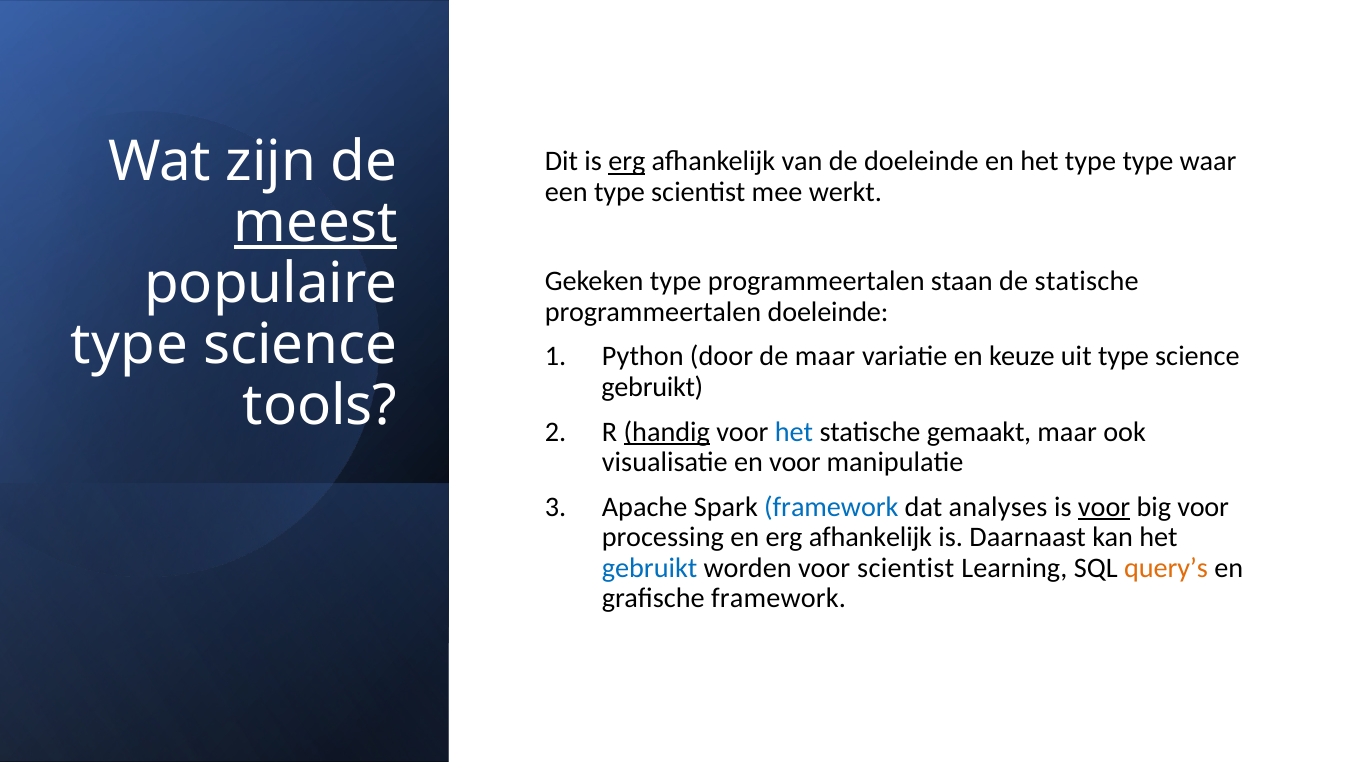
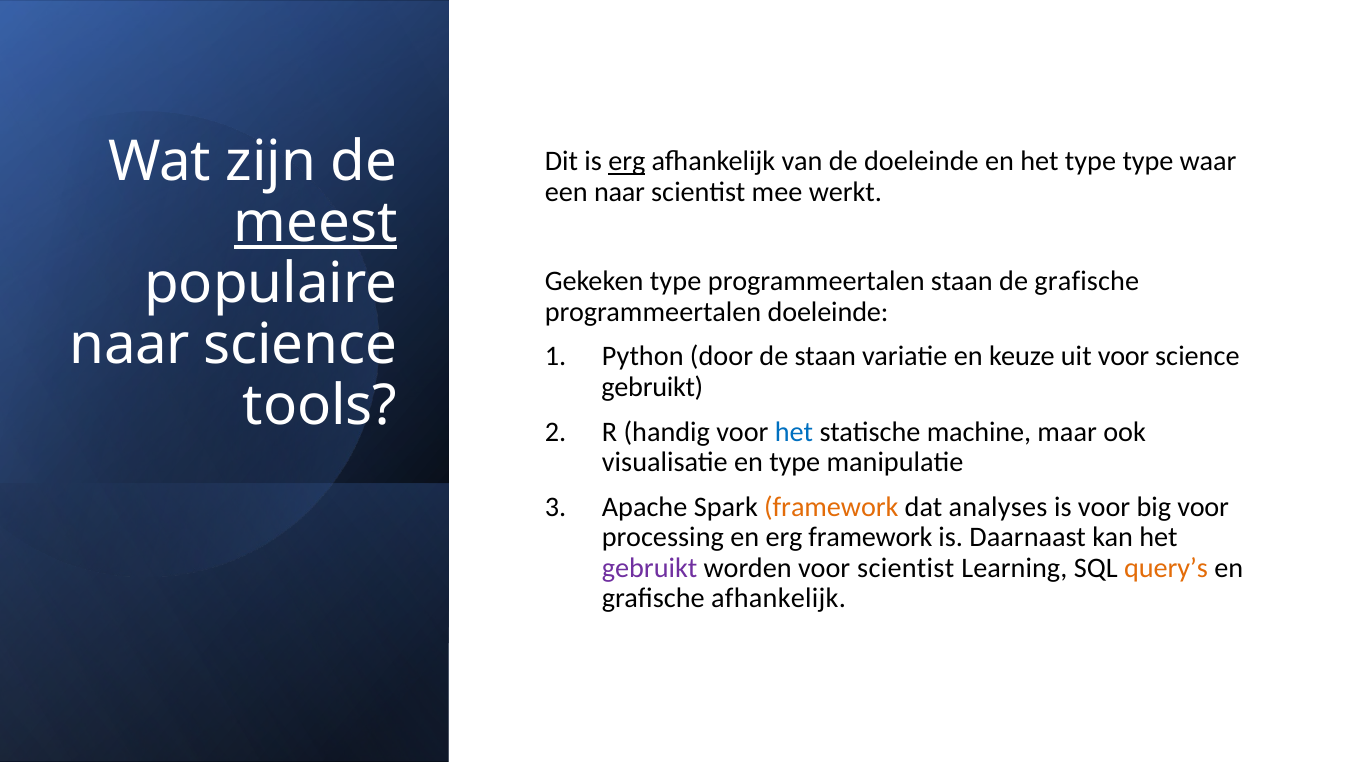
een type: type -> naar
de statische: statische -> grafische
type at (129, 345): type -> naar
de maar: maar -> staan
uit type: type -> voor
handig underline: present -> none
gemaakt: gemaakt -> machine
en voor: voor -> type
framework at (831, 507) colour: blue -> orange
voor at (1104, 507) underline: present -> none
en erg afhankelijk: afhankelijk -> framework
gebruikt at (650, 568) colour: blue -> purple
grafische framework: framework -> afhankelijk
